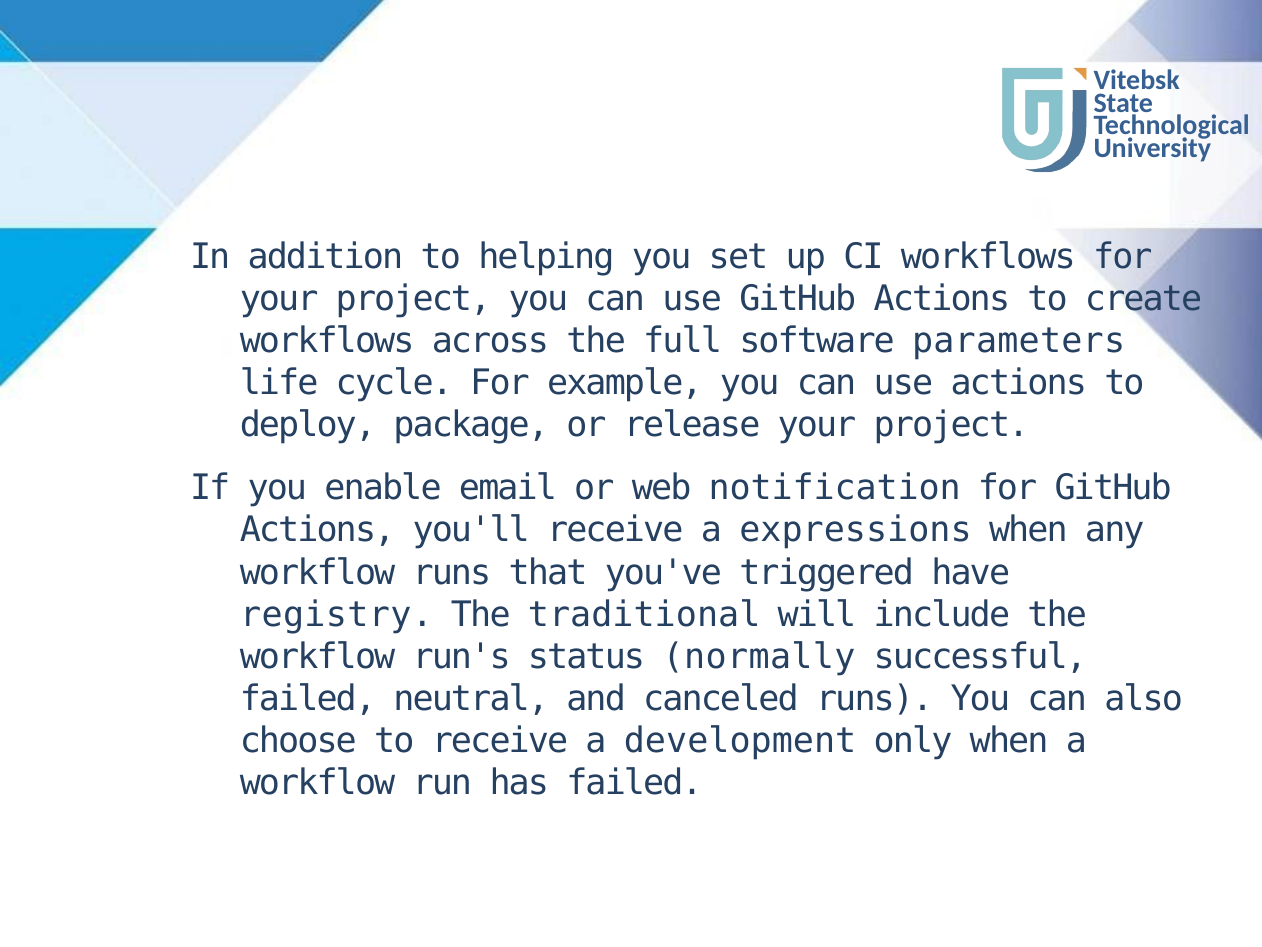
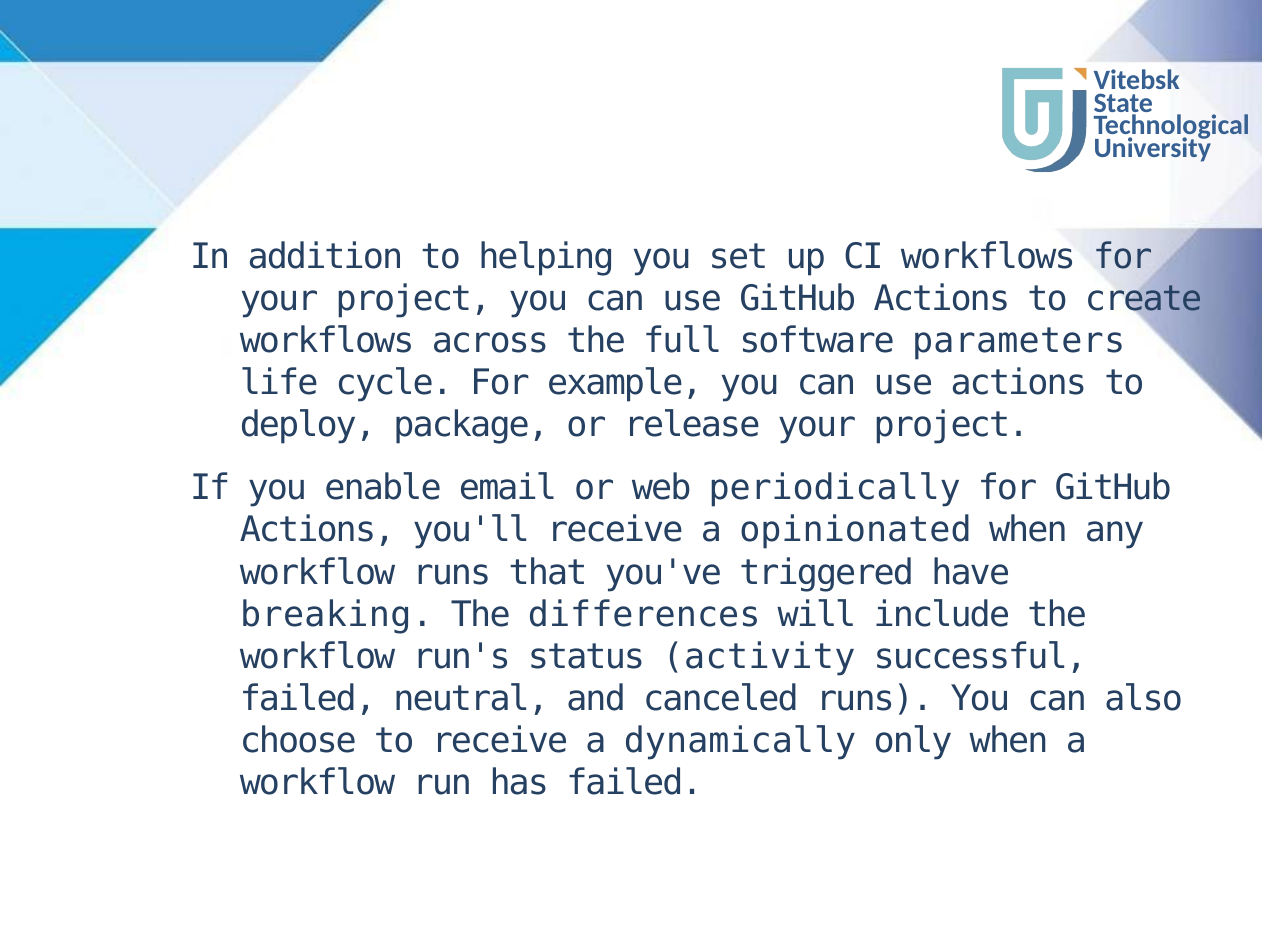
notification: notification -> periodically
expressions: expressions -> opinionated
registry: registry -> breaking
traditional: traditional -> differences
normally: normally -> activity
development: development -> dynamically
